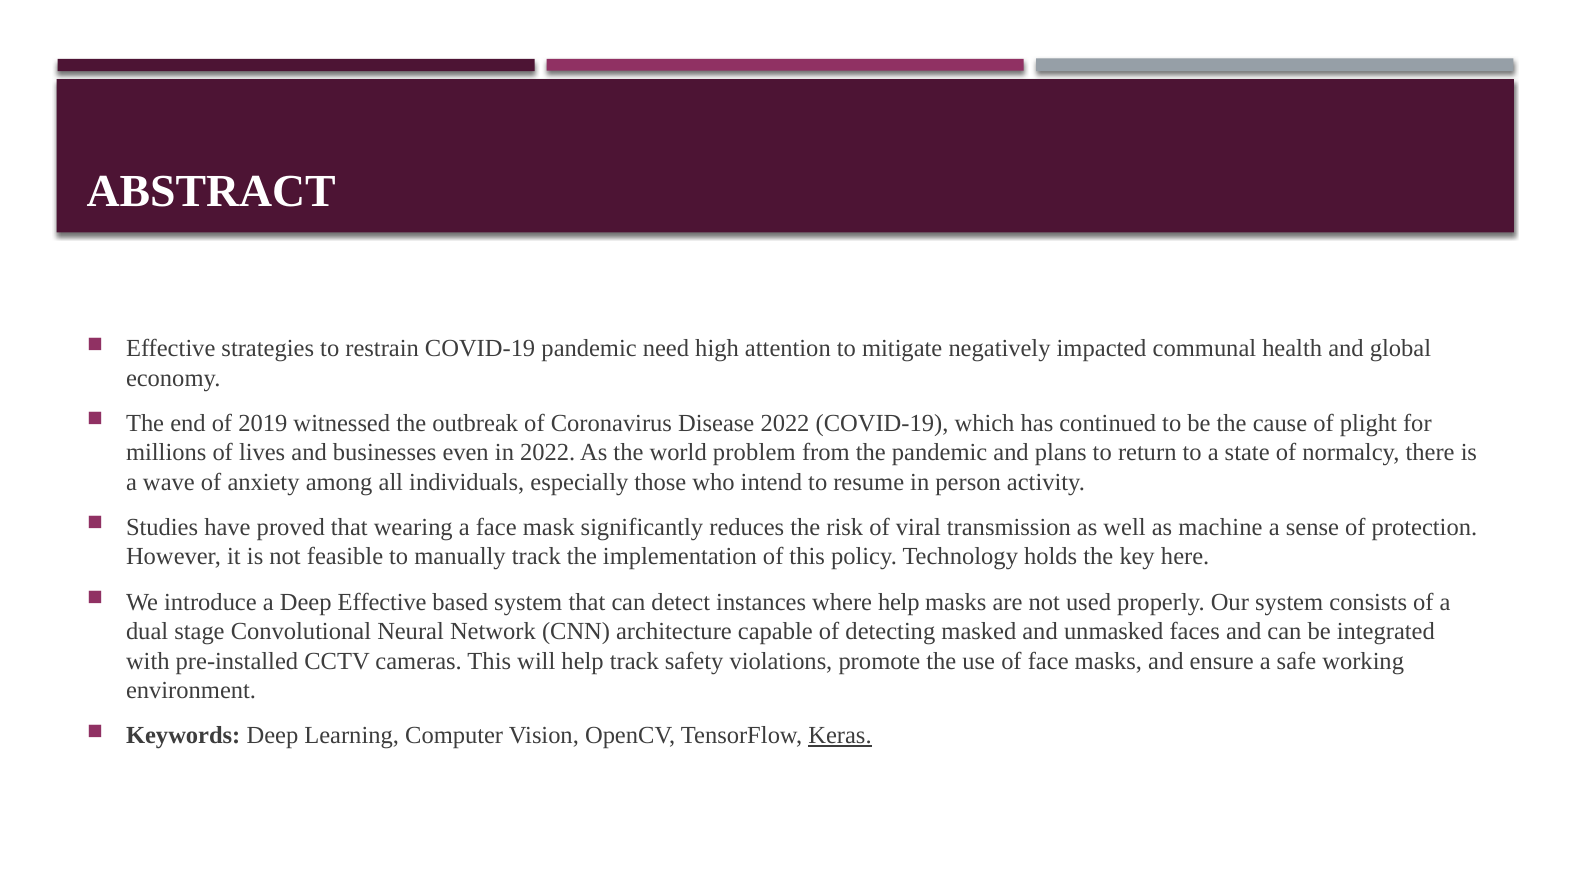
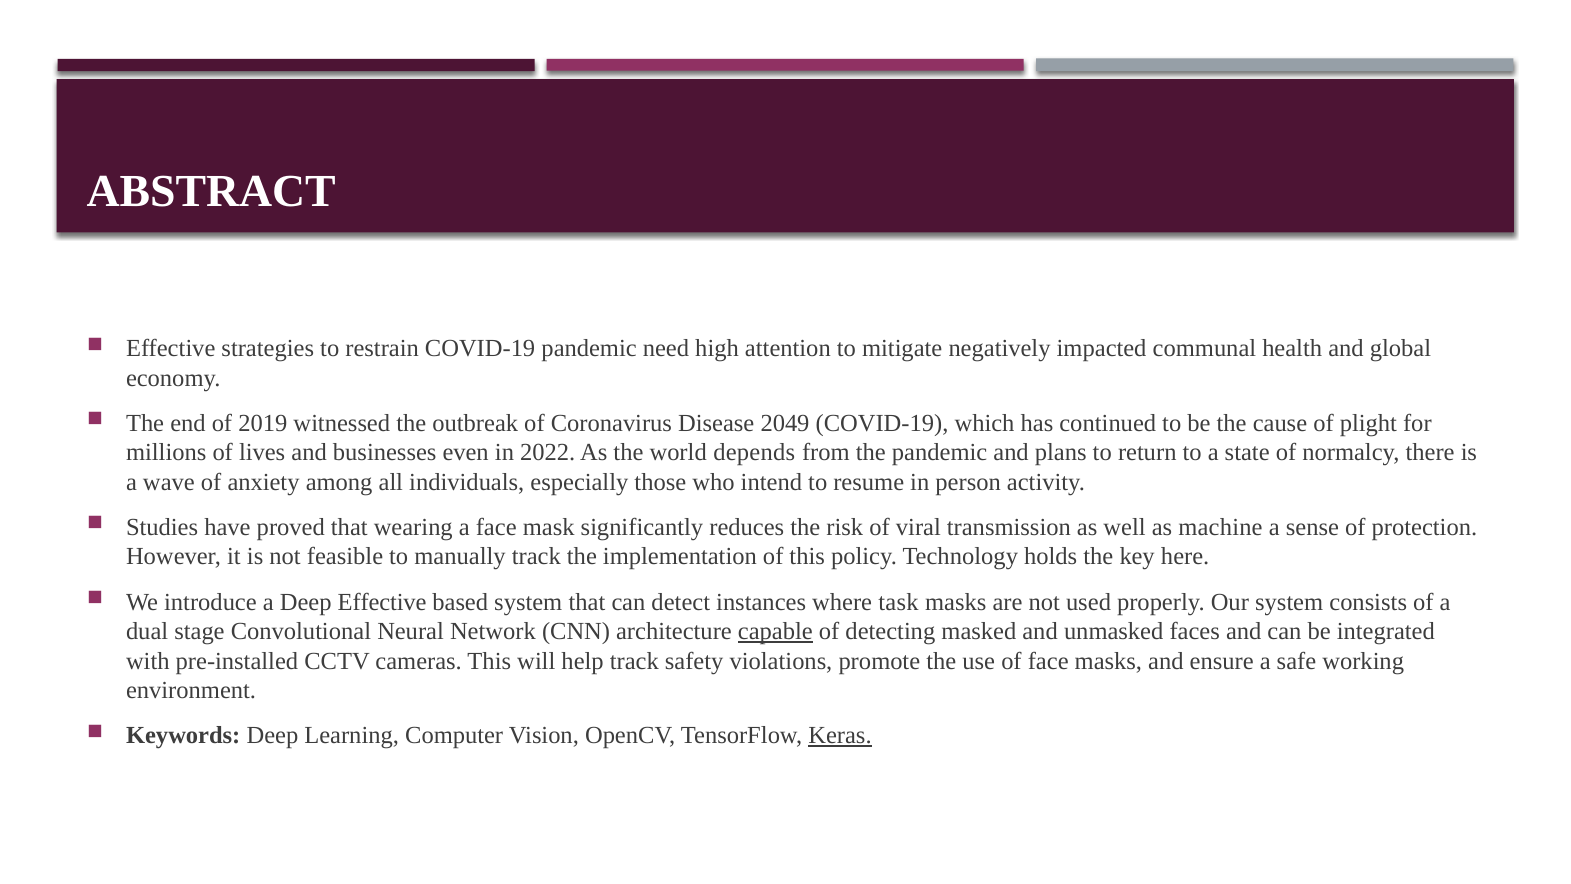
Disease 2022: 2022 -> 2049
problem: problem -> depends
where help: help -> task
capable underline: none -> present
